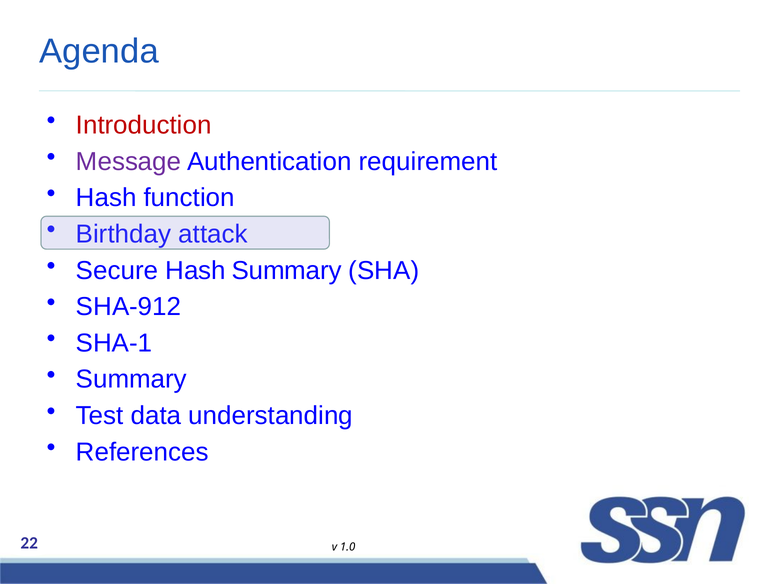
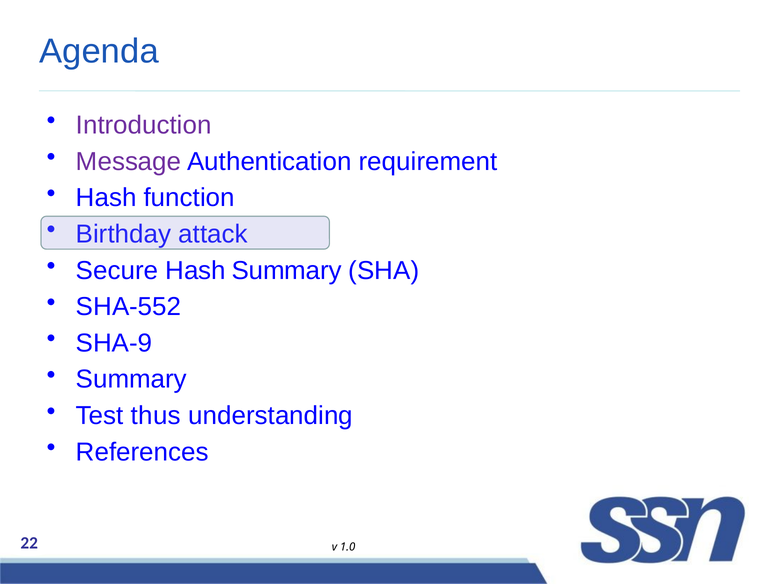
Introduction colour: red -> purple
SHA-912: SHA-912 -> SHA-552
SHA-1: SHA-1 -> SHA-9
data: data -> thus
